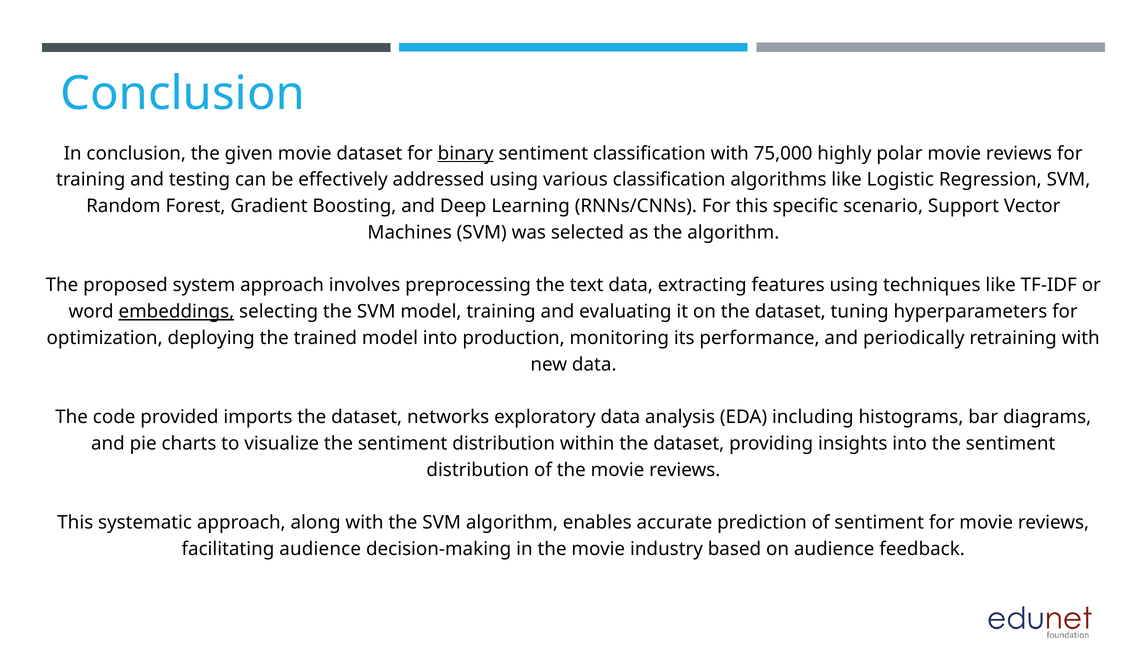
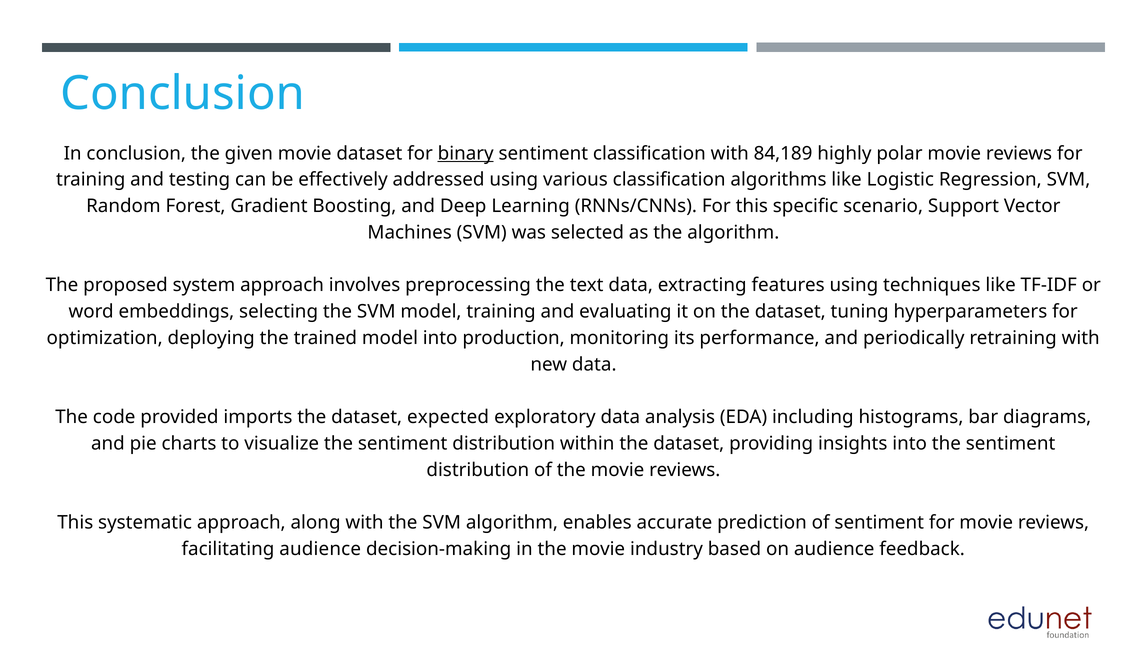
75,000: 75,000 -> 84,189
embeddings underline: present -> none
networks: networks -> expected
